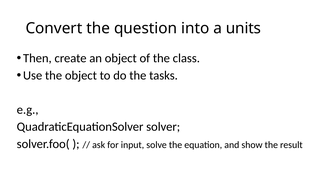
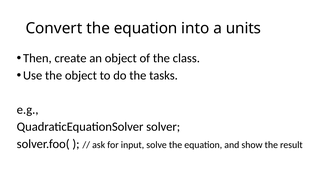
Convert the question: question -> equation
